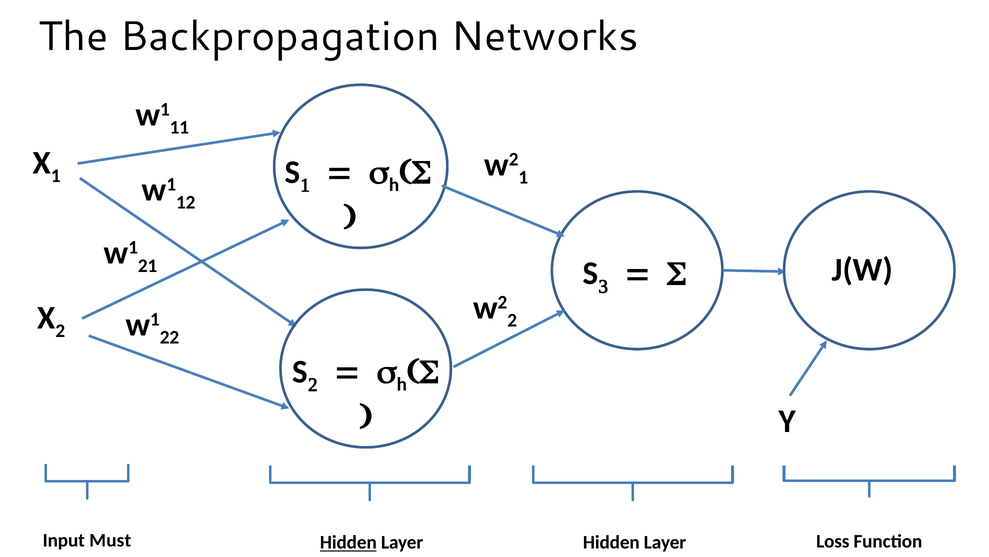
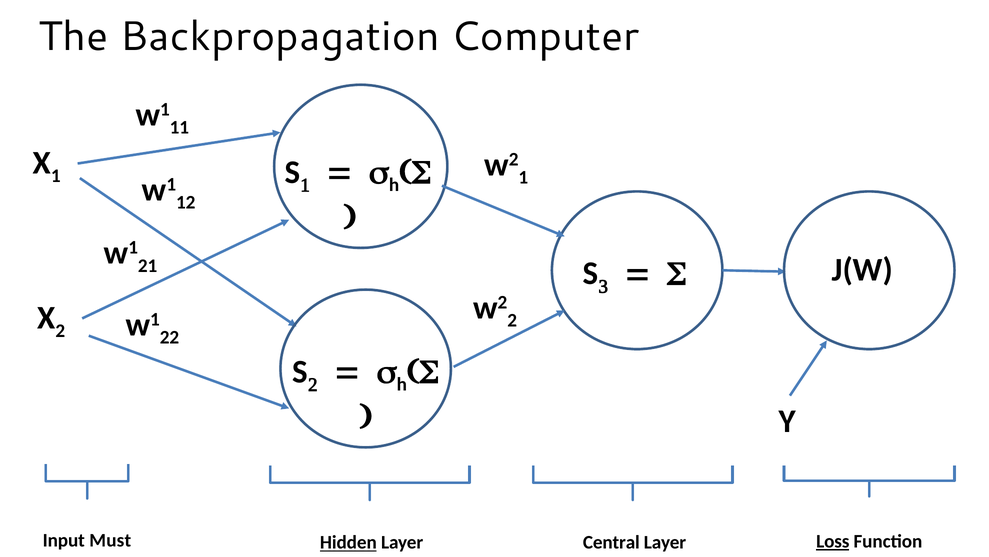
Networks: Networks -> Computer
Loss underline: none -> present
Layer Hidden: Hidden -> Central
